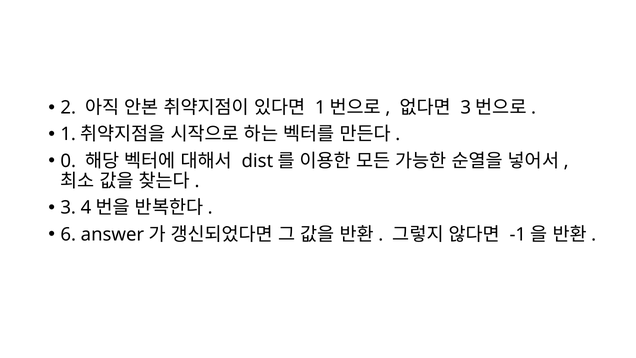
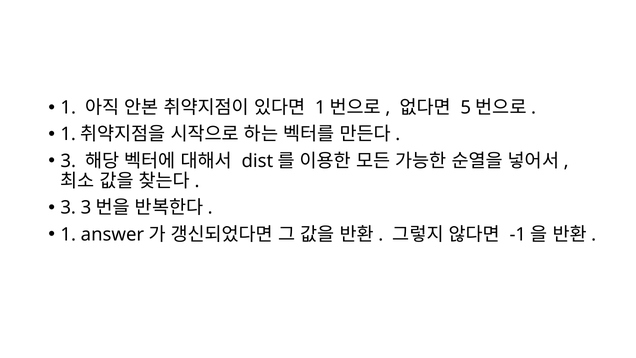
2 at (68, 108): 2 -> 1
3 at (466, 108): 3 -> 5
0 at (68, 161): 0 -> 3
3 4: 4 -> 3
6 at (68, 234): 6 -> 1
